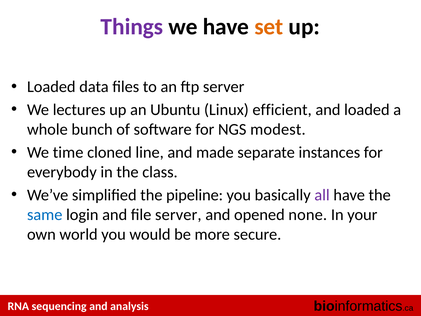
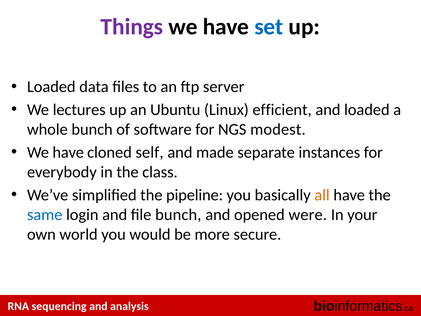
set colour: orange -> blue
time at (68, 152): time -> have
line: line -> self
all colour: purple -> orange
file server: server -> bunch
none: none -> were
